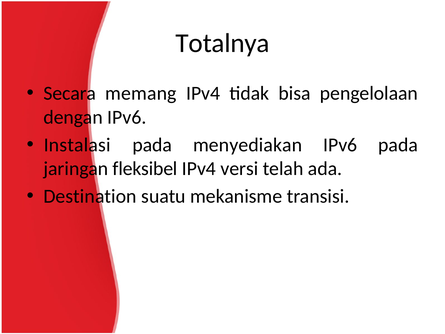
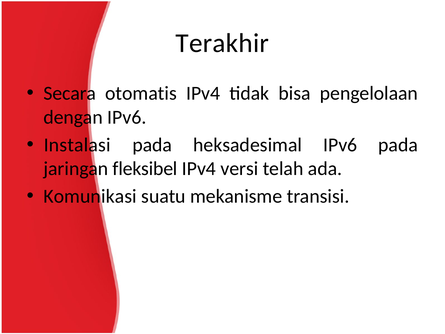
Totalnya: Totalnya -> Terakhir
memang: memang -> otomatis
menyediakan: menyediakan -> heksadesimal
Destination: Destination -> Komunikasi
